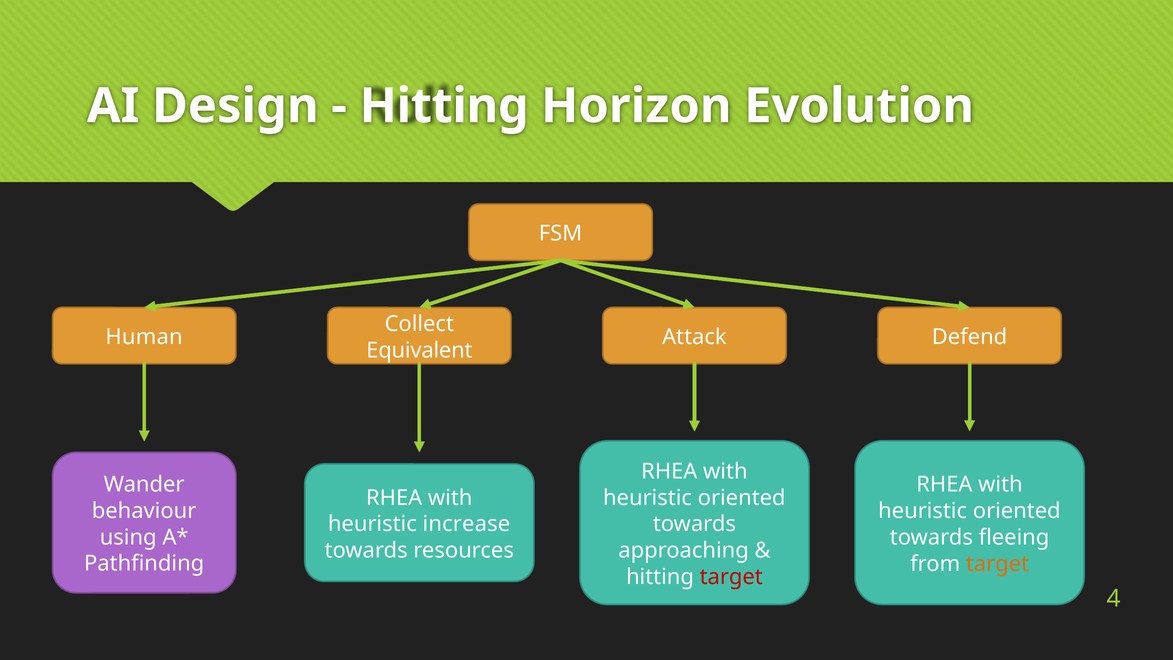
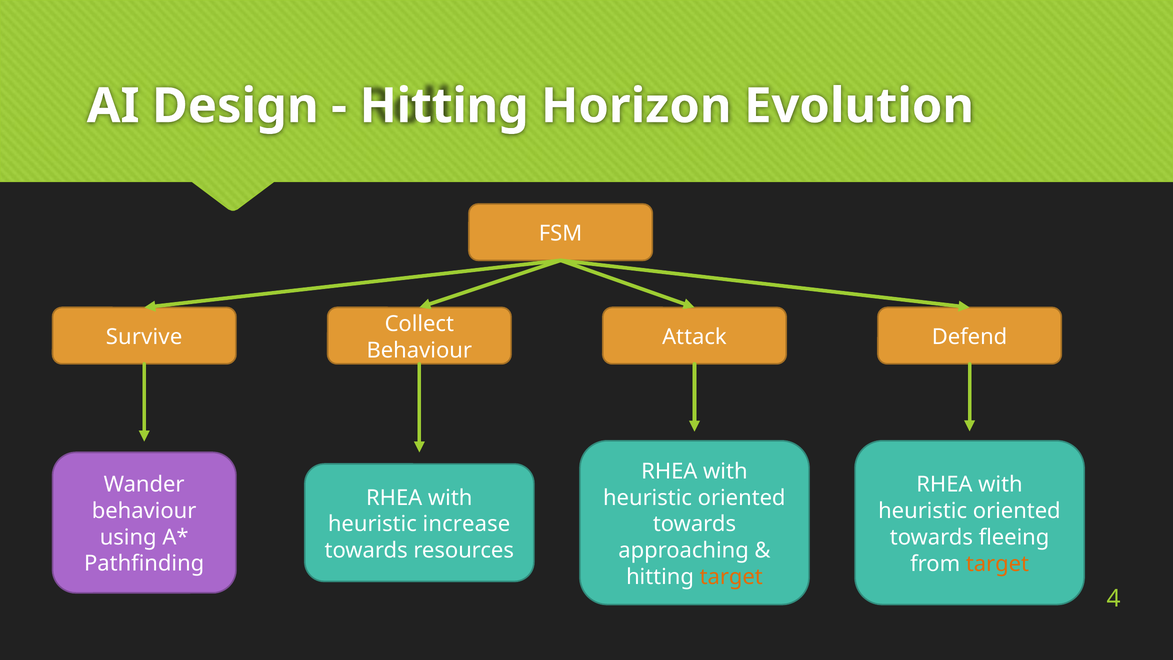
Human: Human -> Survive
Equivalent at (419, 350): Equivalent -> Behaviour
target at (731, 577) colour: red -> orange
